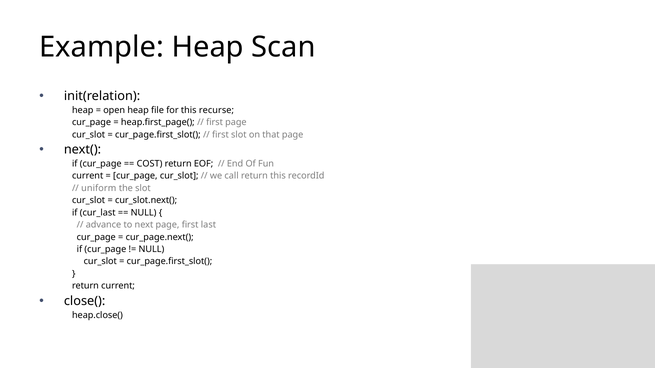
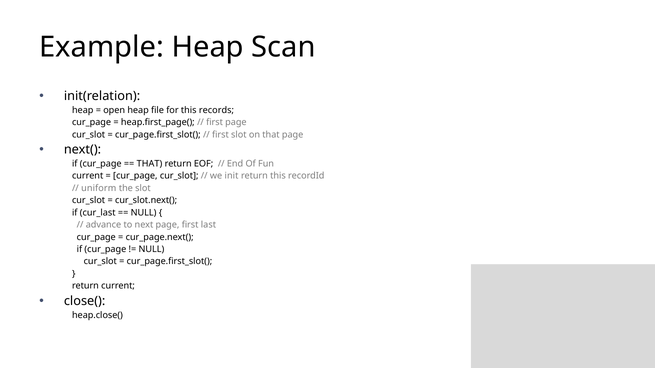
recurse: recurse -> records
COST at (150, 164): COST -> THAT
call: call -> init
